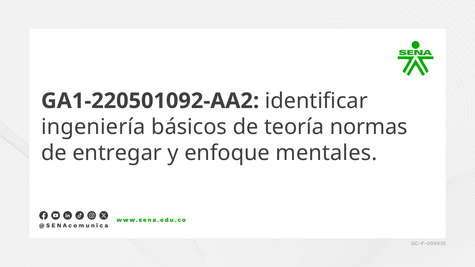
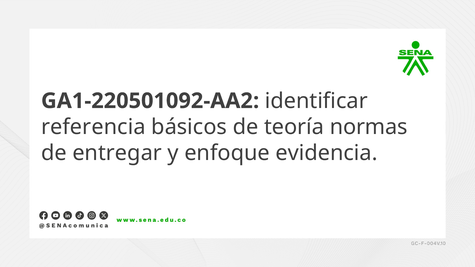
ingeniería: ingeniería -> referencia
mentales: mentales -> evidencia
